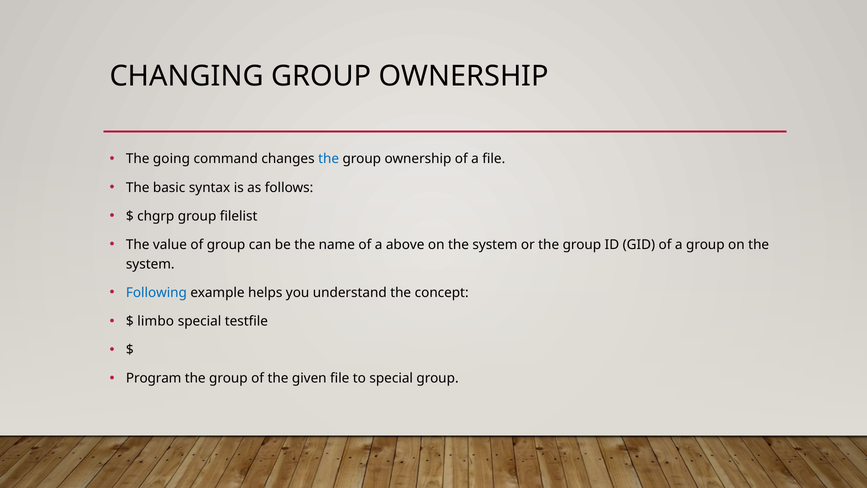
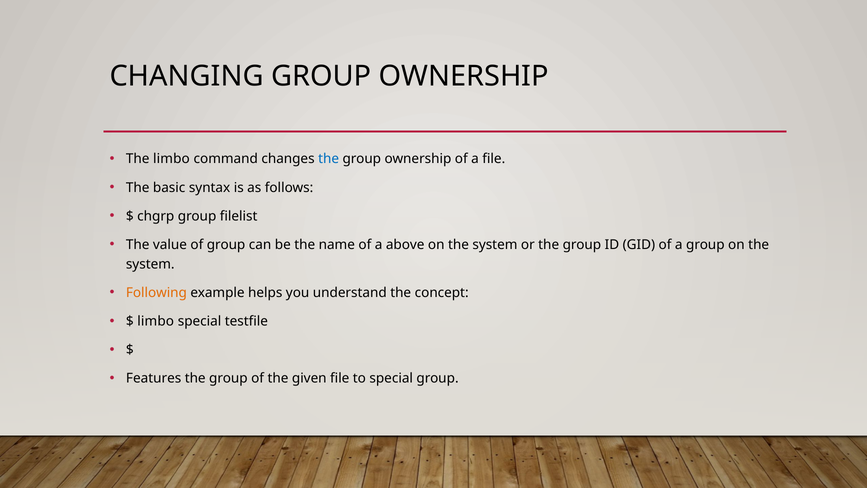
The going: going -> limbo
Following colour: blue -> orange
Program: Program -> Features
